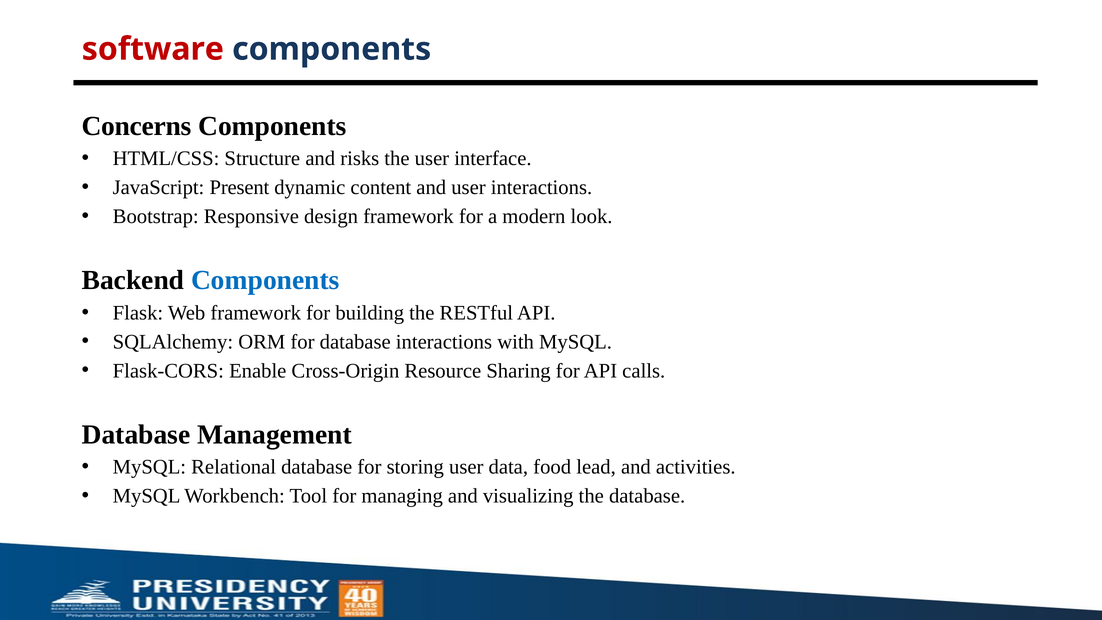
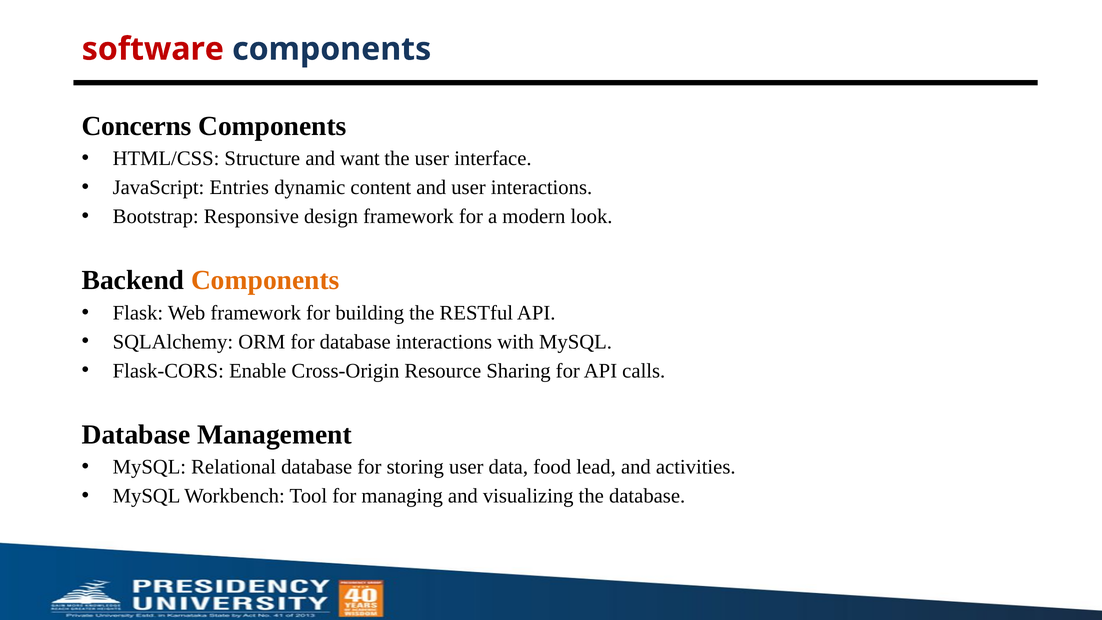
risks: risks -> want
Present: Present -> Entries
Components at (265, 280) colour: blue -> orange
